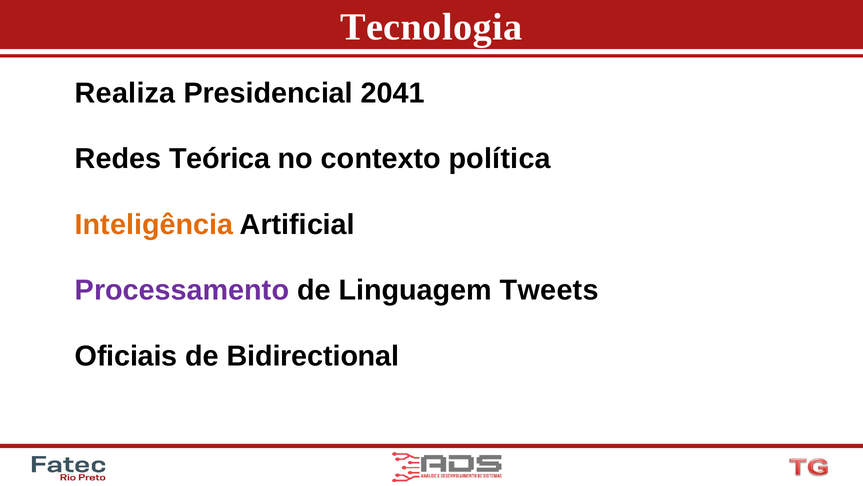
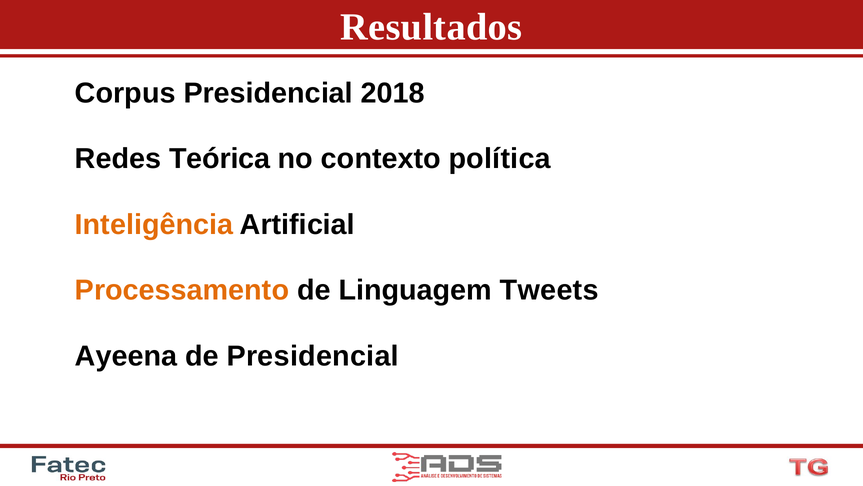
Tecnologia: Tecnologia -> Resultados
Realiza: Realiza -> Corpus
2041: 2041 -> 2018
Processamento colour: purple -> orange
Oficiais: Oficiais -> Ayeena
de Bidirectional: Bidirectional -> Presidencial
